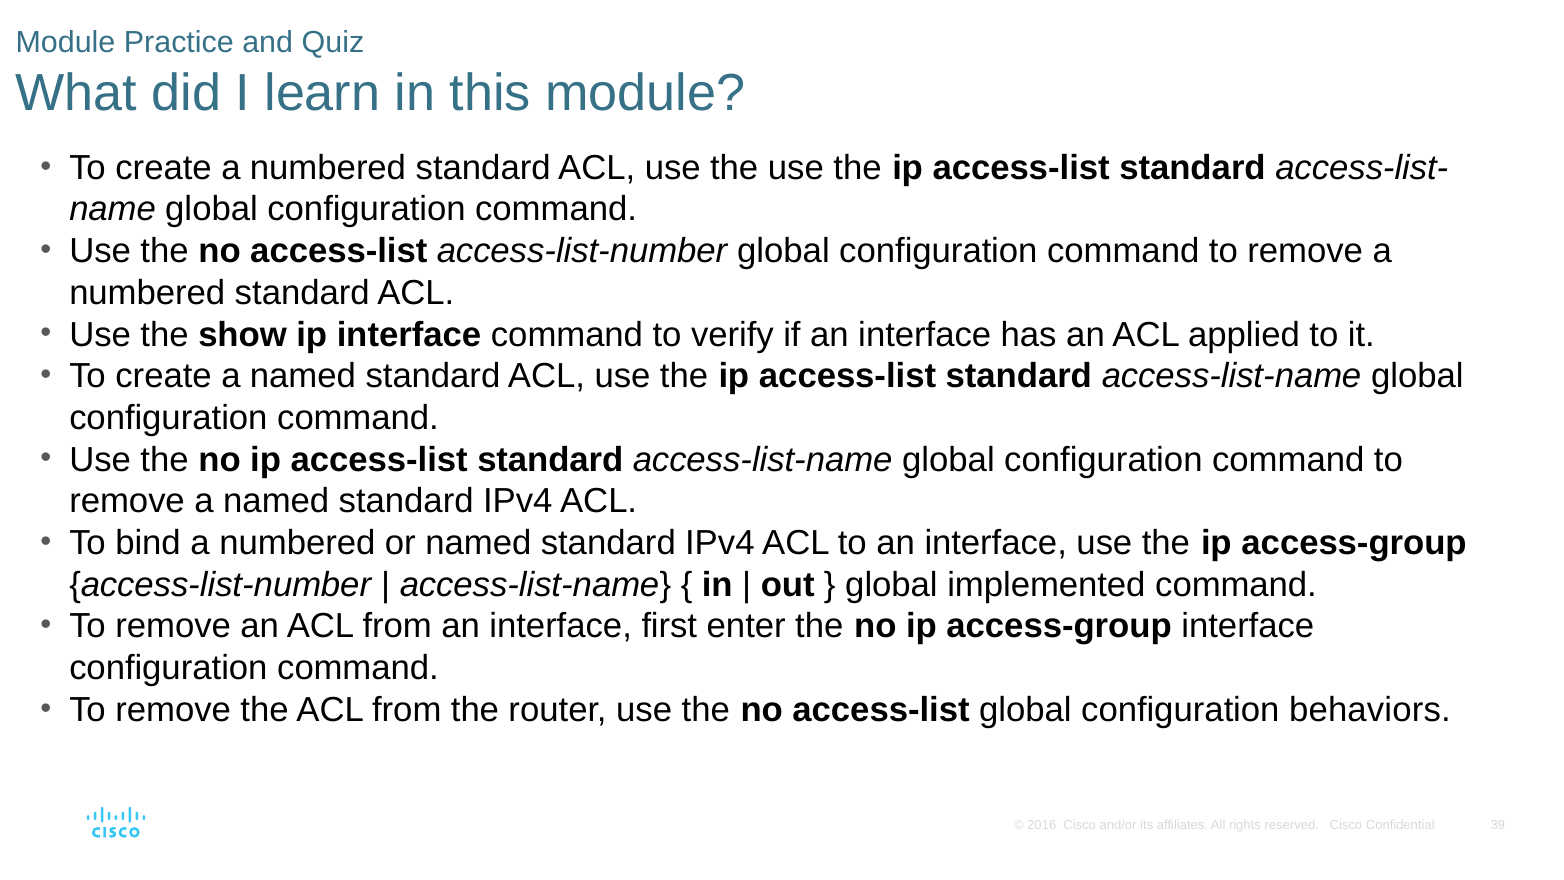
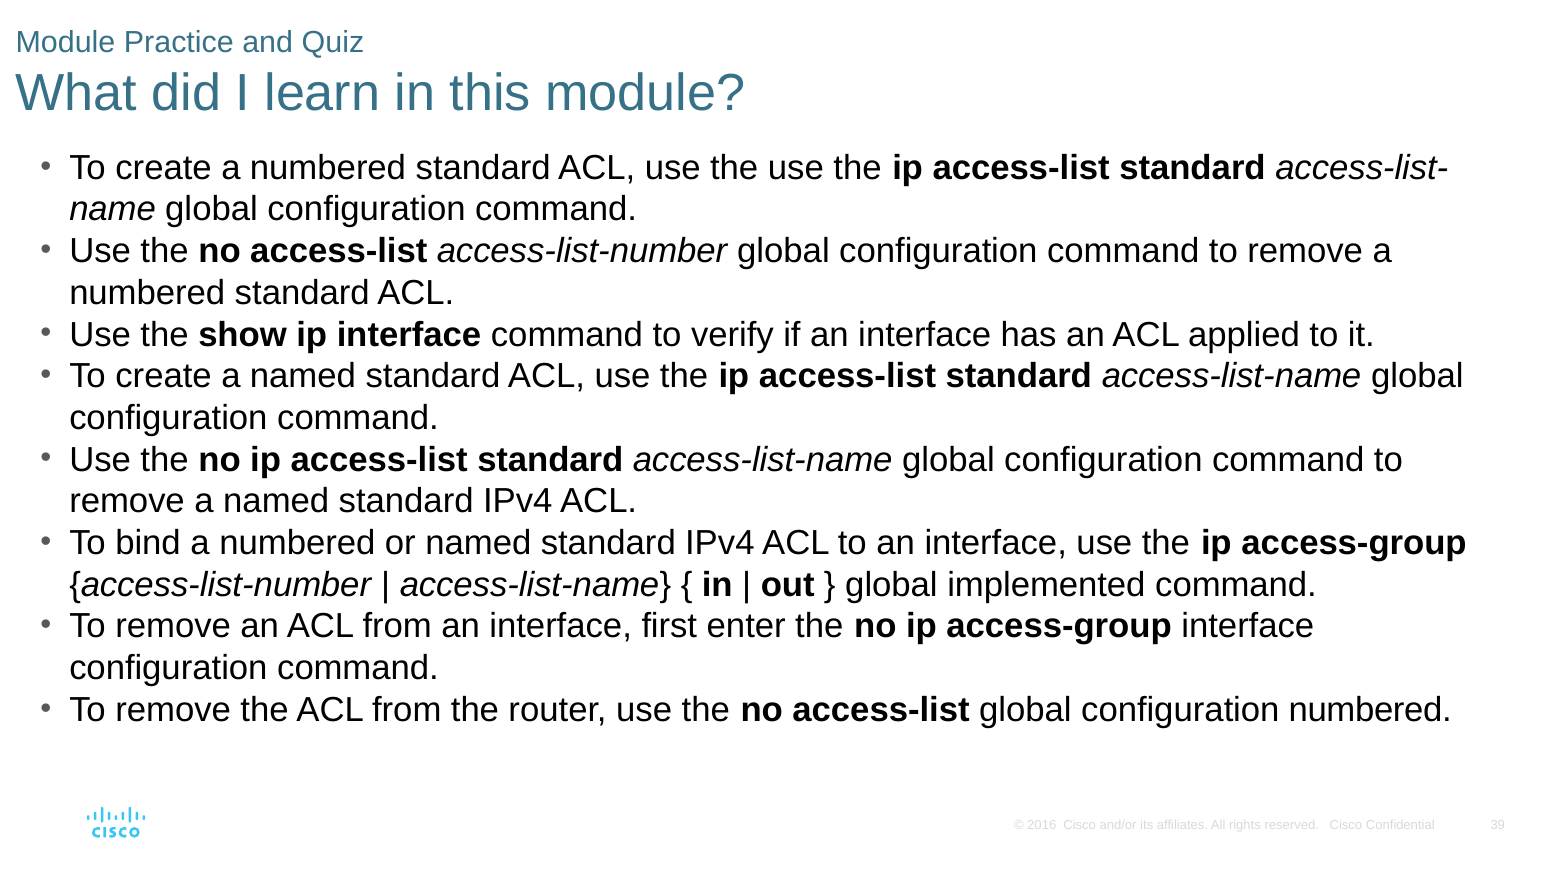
configuration behaviors: behaviors -> numbered
